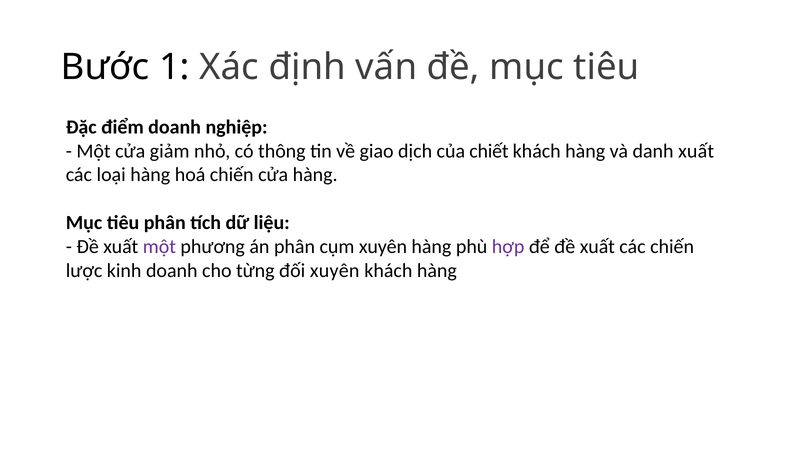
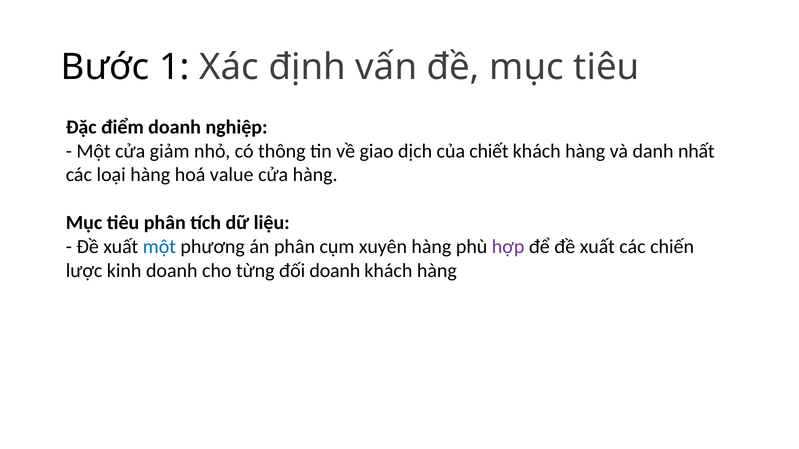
danh xuất: xuất -> nhất
hoá chiến: chiến -> value
một at (159, 247) colour: purple -> blue
đối xuyên: xuyên -> doanh
